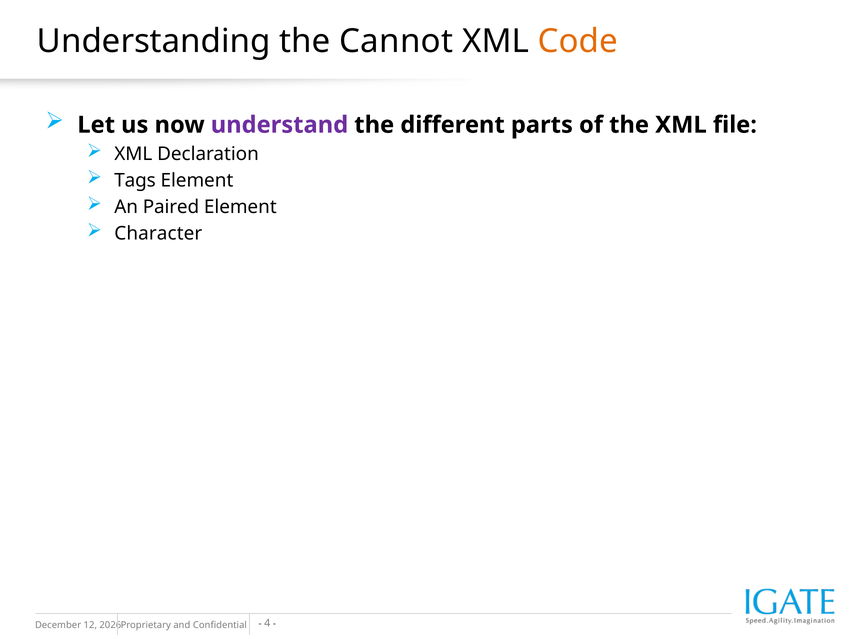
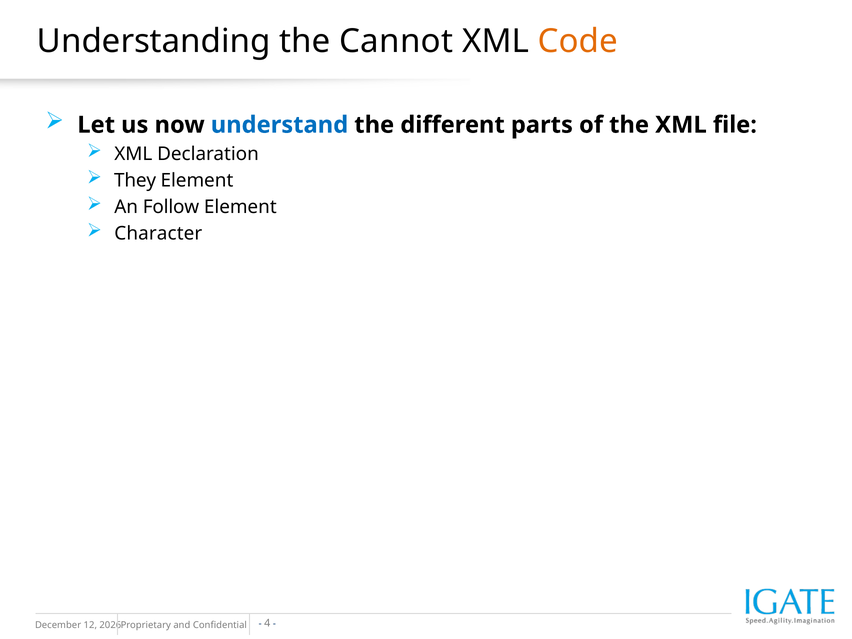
understand colour: purple -> blue
Tags: Tags -> They
Paired: Paired -> Follow
